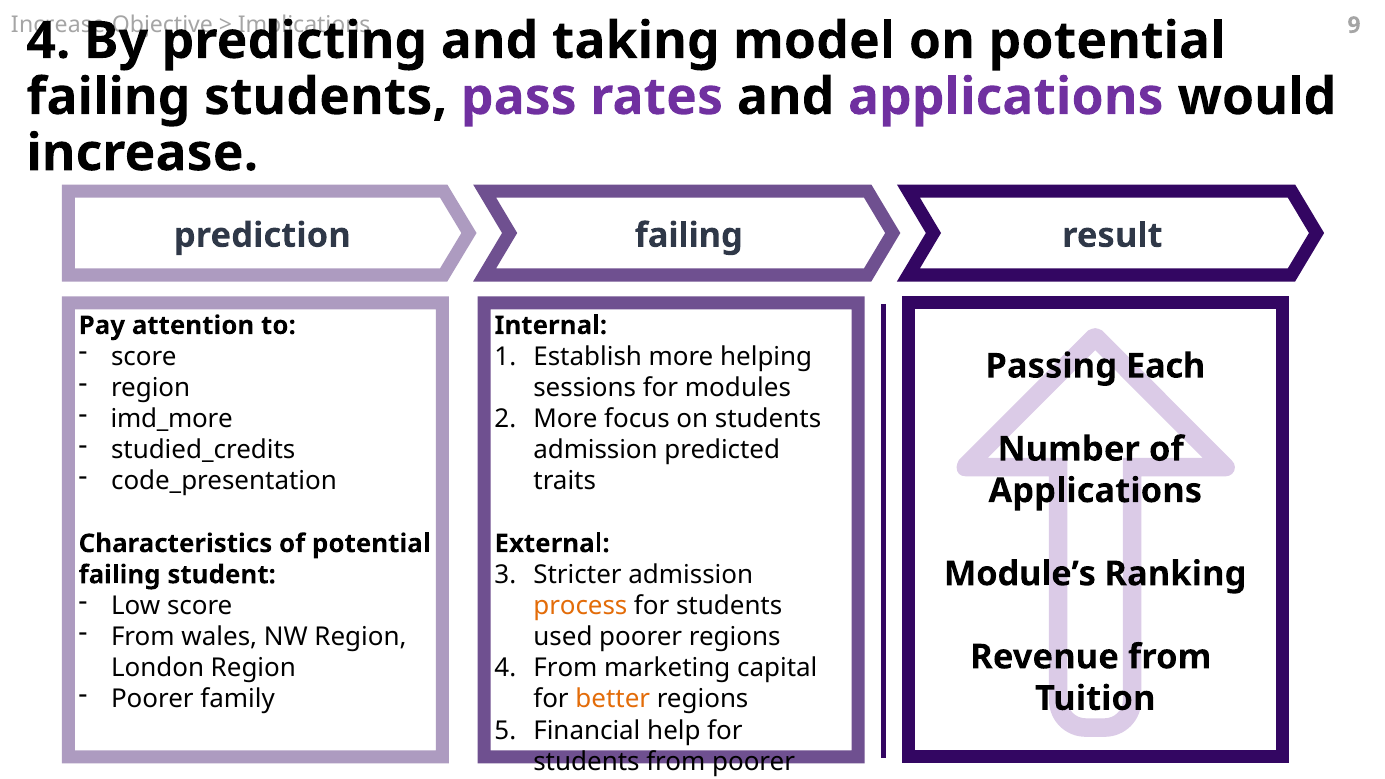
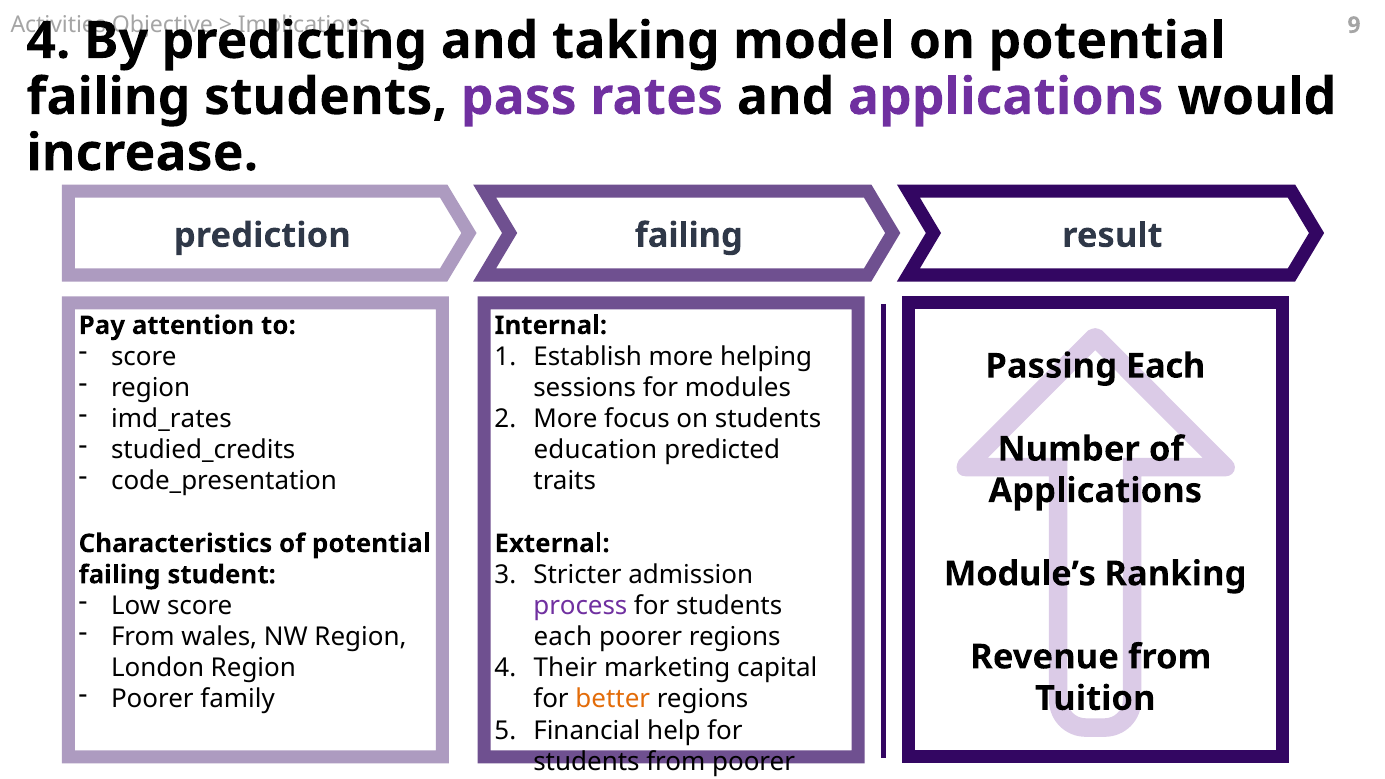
Increase at (58, 25): Increase -> Activities
imd_more: imd_more -> imd_rates
admission at (596, 450): admission -> education
process colour: orange -> purple
used at (563, 637): used -> each
4 From: From -> Their
